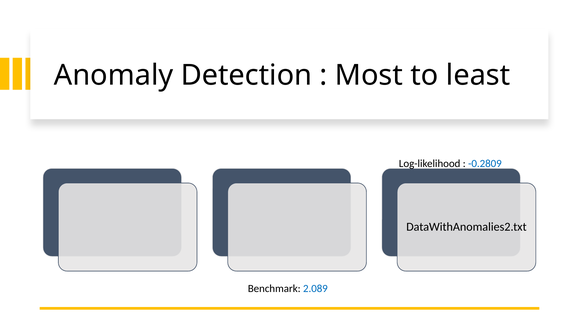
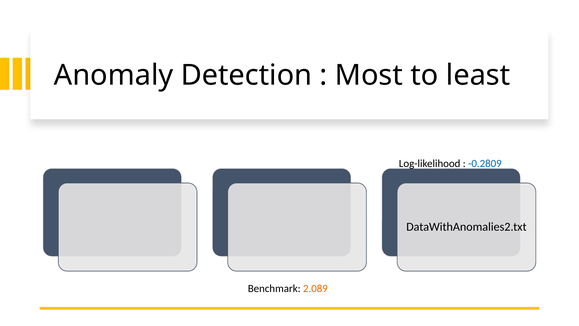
2.089 colour: blue -> orange
